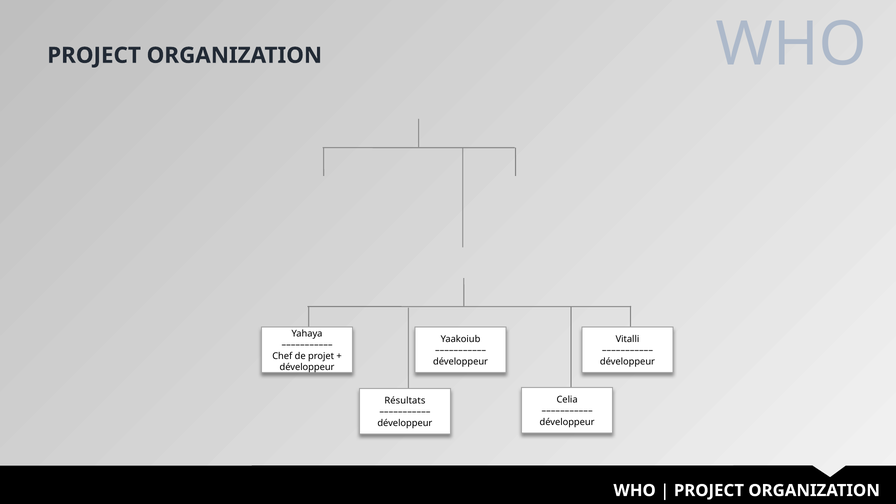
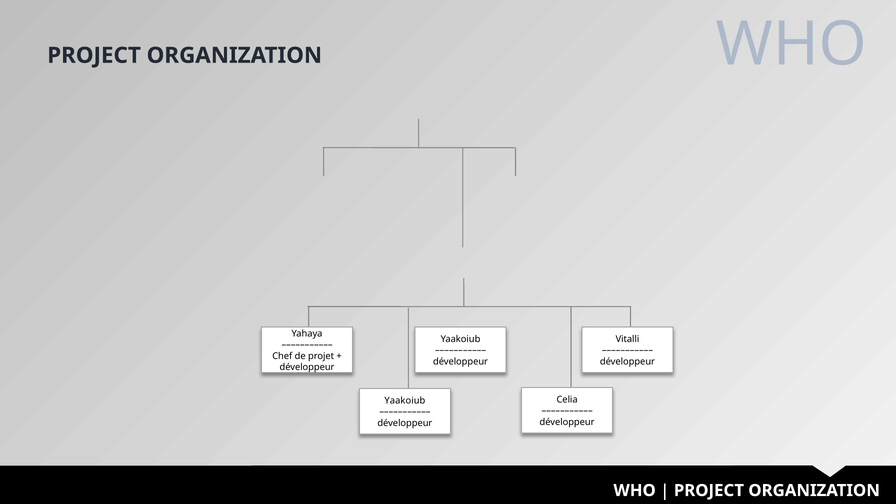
Résultats at (405, 401): Résultats -> Yaakoiub
